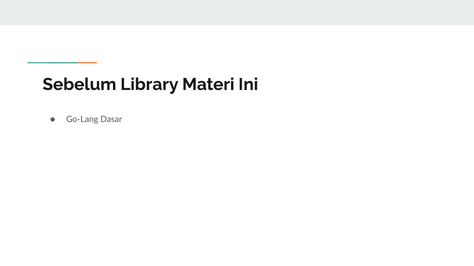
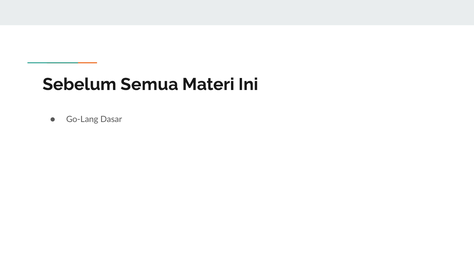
Library: Library -> Semua
